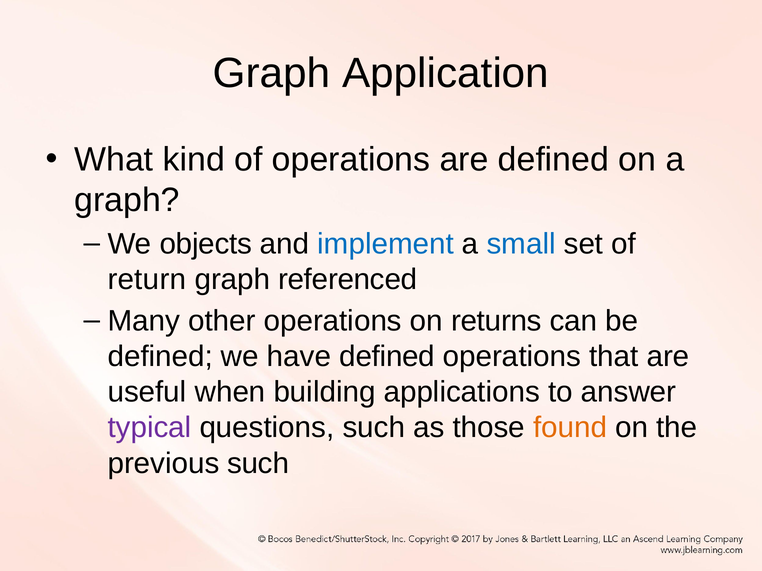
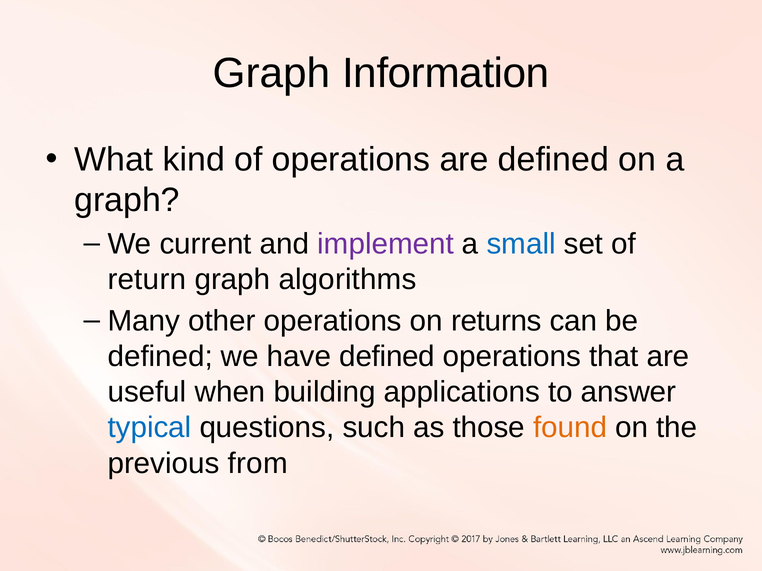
Application: Application -> Information
objects: objects -> current
implement colour: blue -> purple
referenced: referenced -> algorithms
typical colour: purple -> blue
previous such: such -> from
